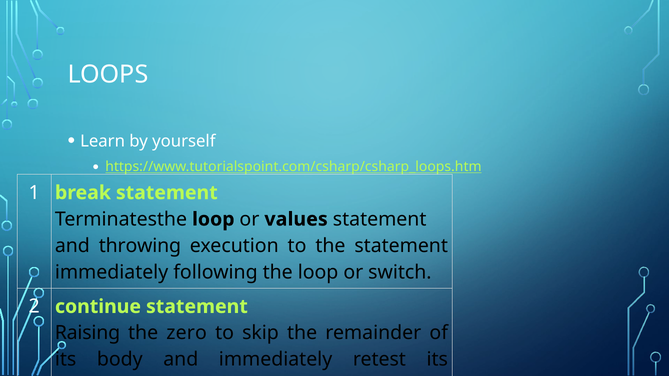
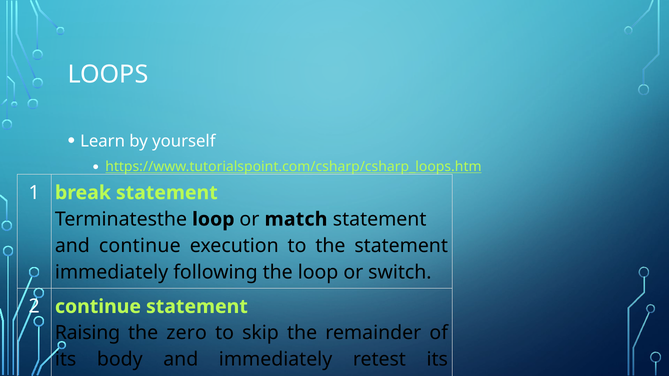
values: values -> match
and throwing: throwing -> continue
